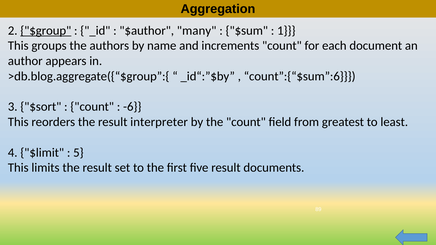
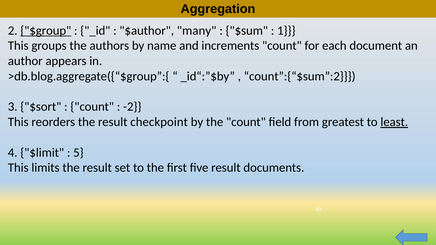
count”:{“$sum”:6: count”:{“$sum”:6 -> count”:{“$sum”:2
-6: -6 -> -2
interpreter: interpreter -> checkpoint
least underline: none -> present
